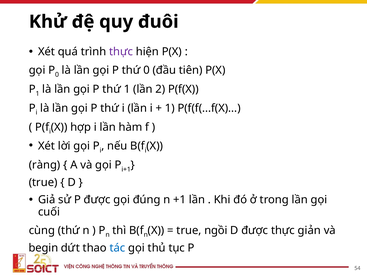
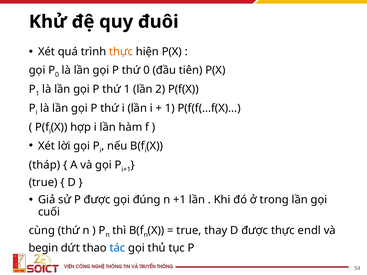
thực at (121, 52) colour: purple -> orange
ràng: ràng -> tháp
ngồi: ngồi -> thay
giản: giản -> endl
